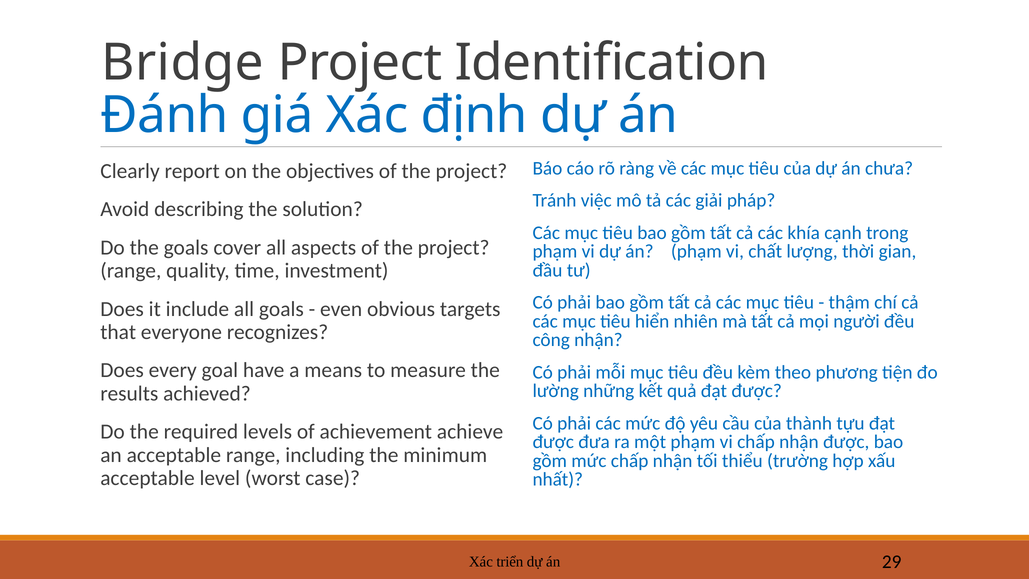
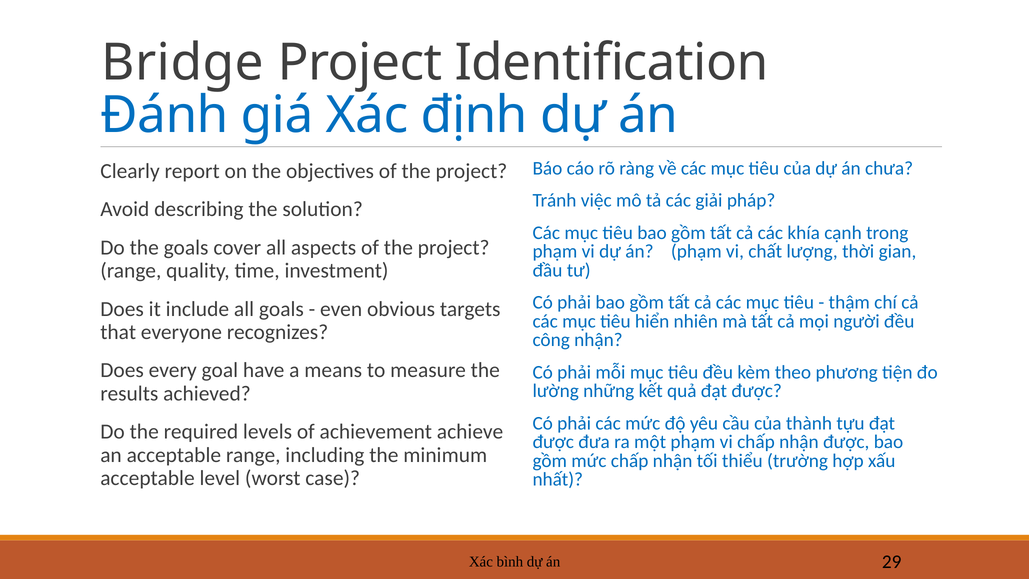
triển: triển -> bình
